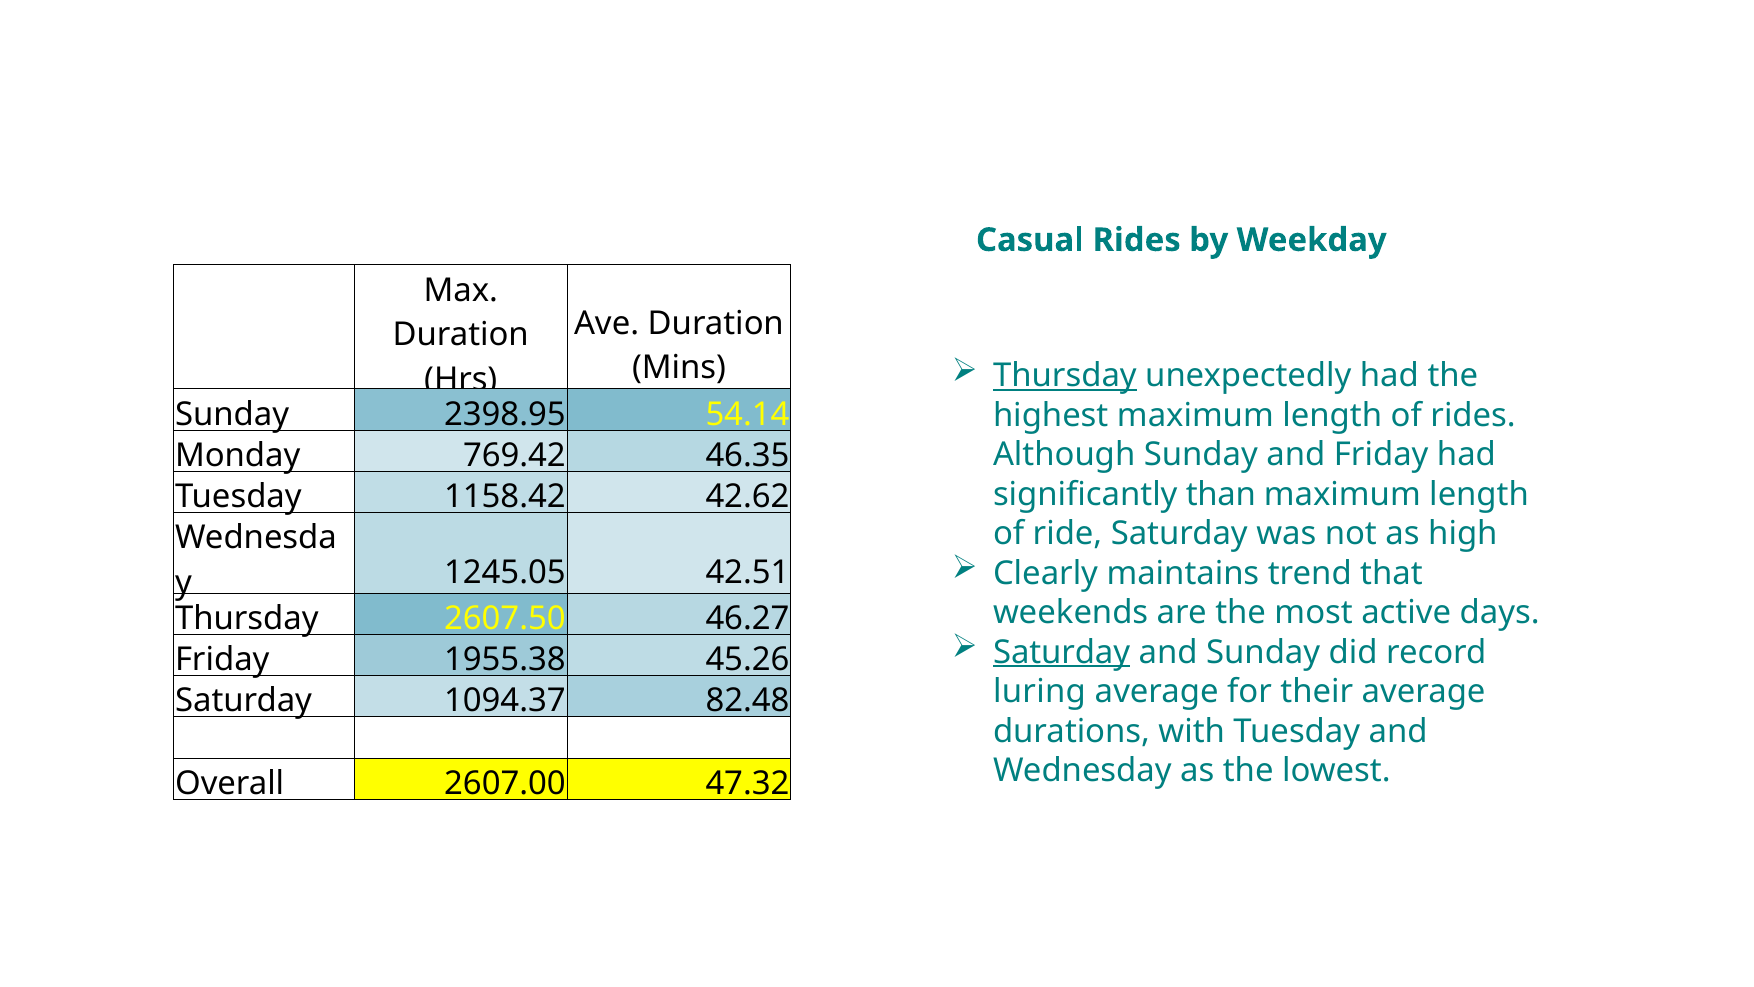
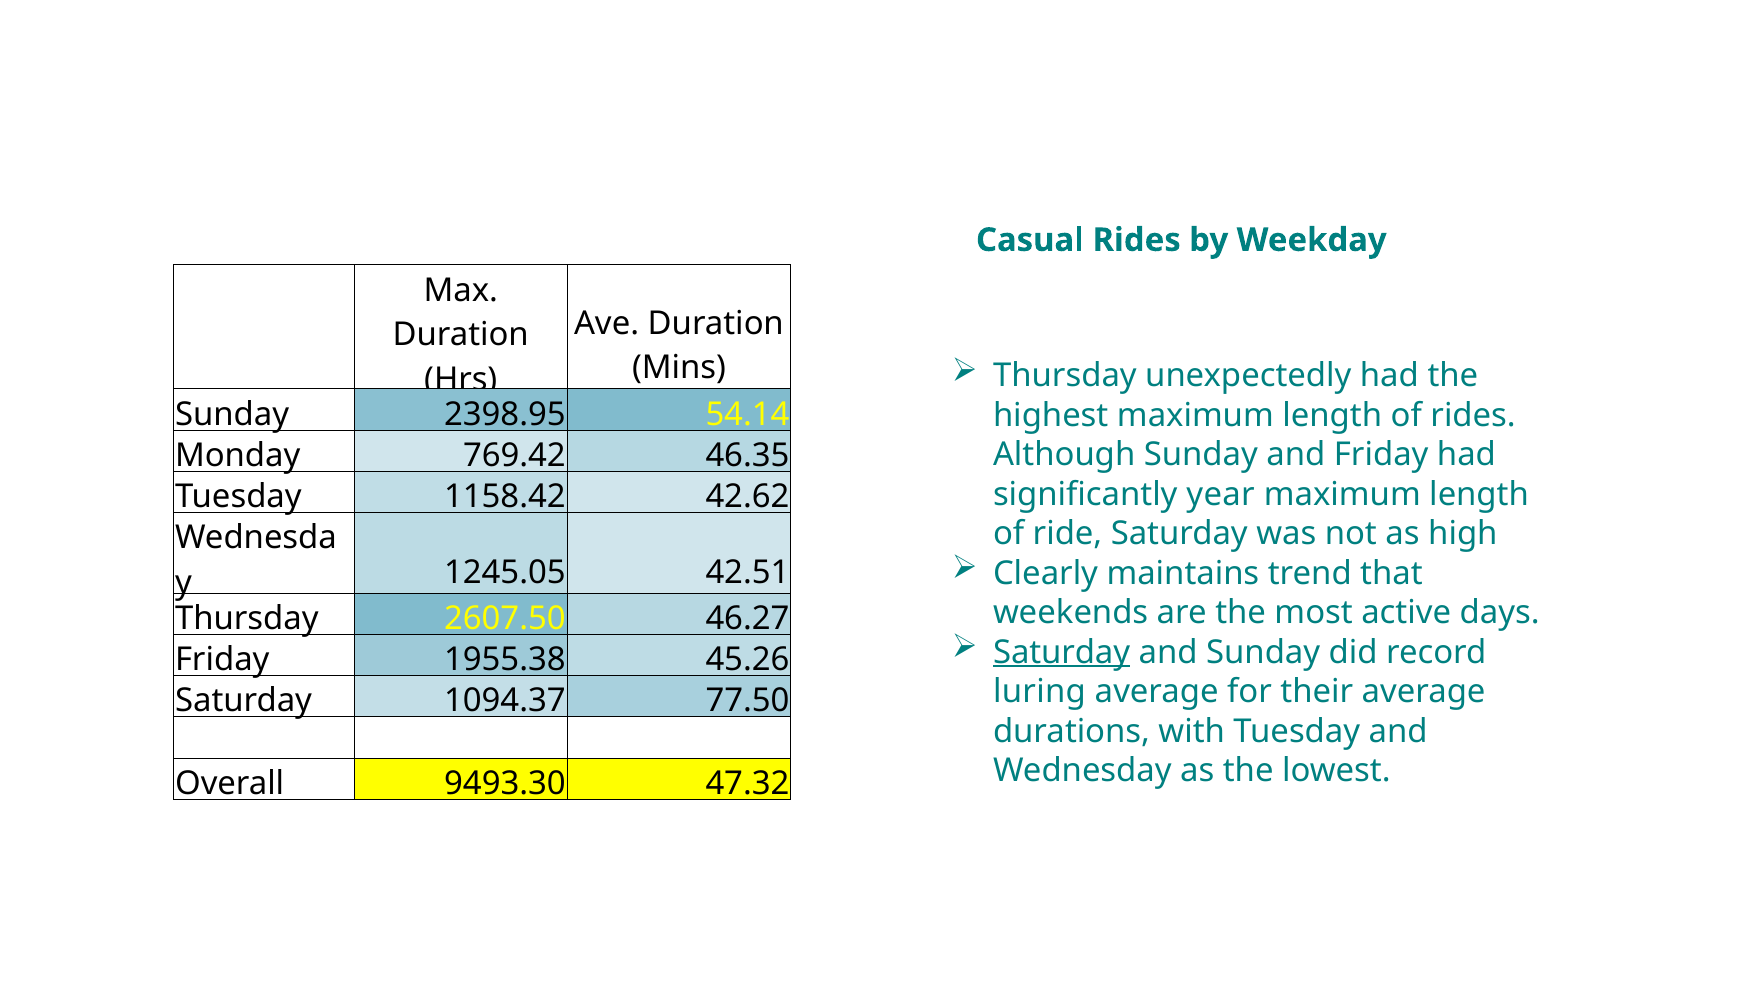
Thursday at (1065, 376) underline: present -> none
than: than -> year
82.48: 82.48 -> 77.50
2607.00: 2607.00 -> 9493.30
